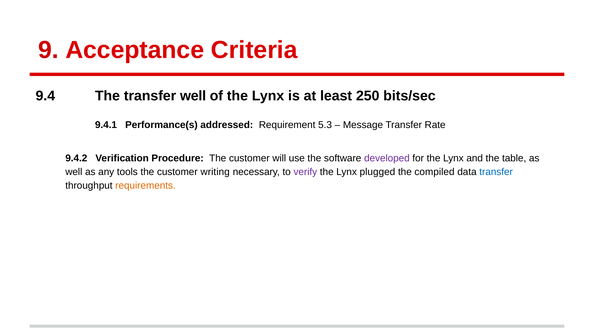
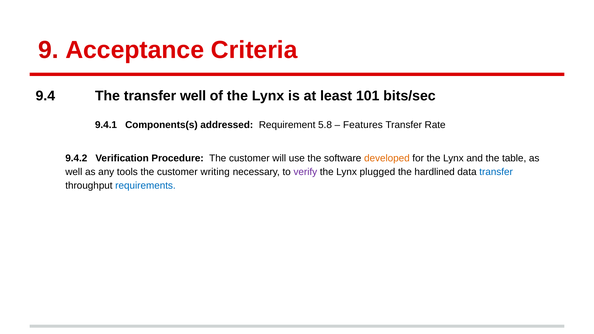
250: 250 -> 101
Performance(s: Performance(s -> Components(s
5.3: 5.3 -> 5.8
Message: Message -> Features
developed colour: purple -> orange
compiled: compiled -> hardlined
requirements colour: orange -> blue
